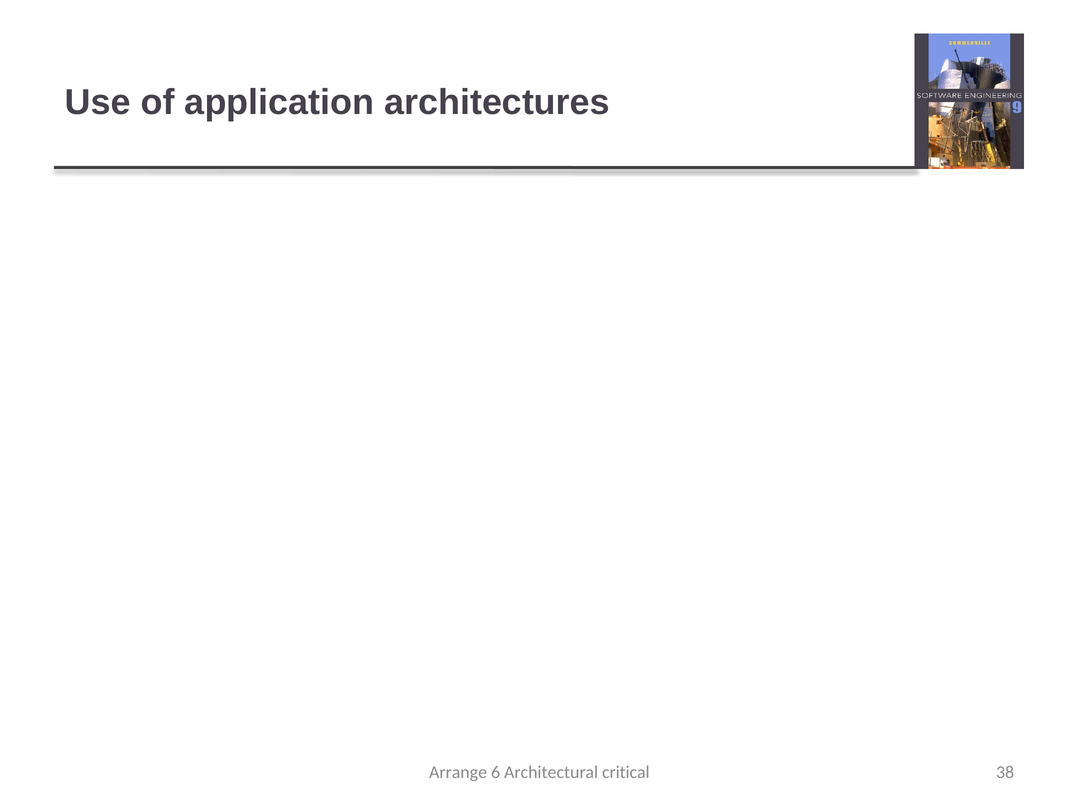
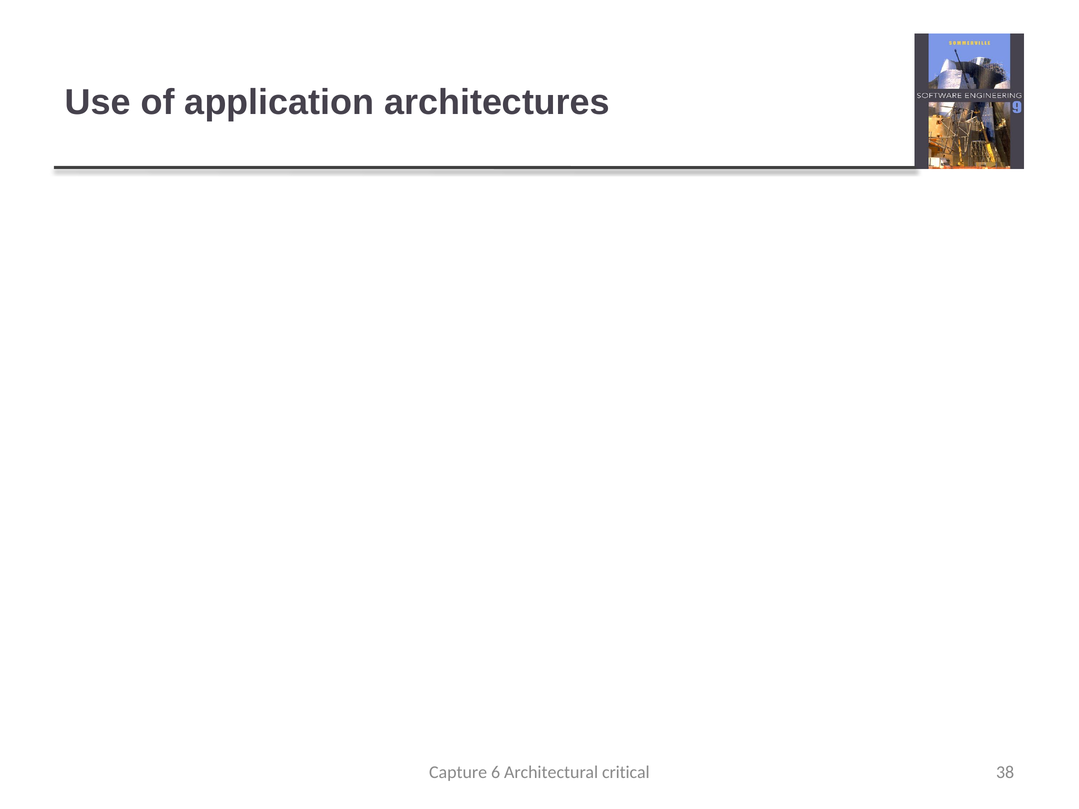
Arrange: Arrange -> Capture
